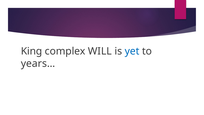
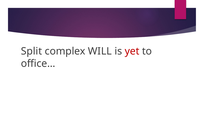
King: King -> Split
yet colour: blue -> red
years…: years… -> office…
